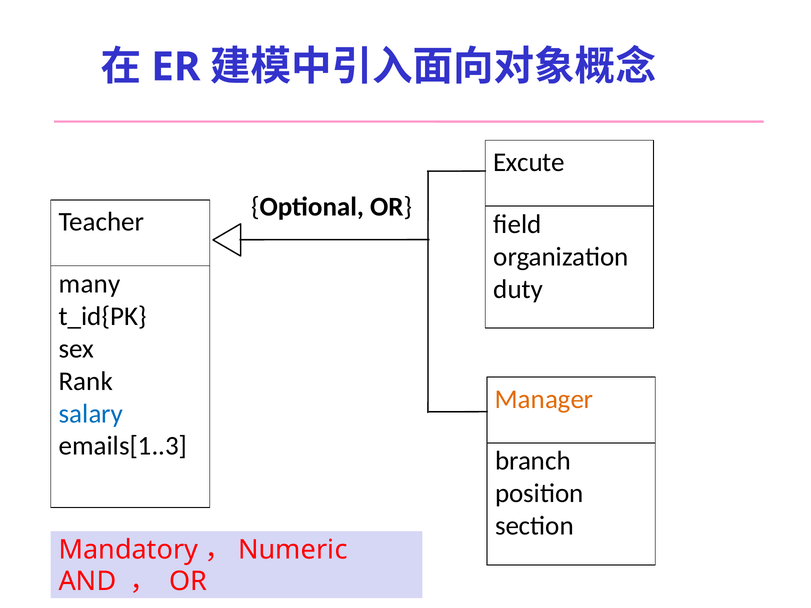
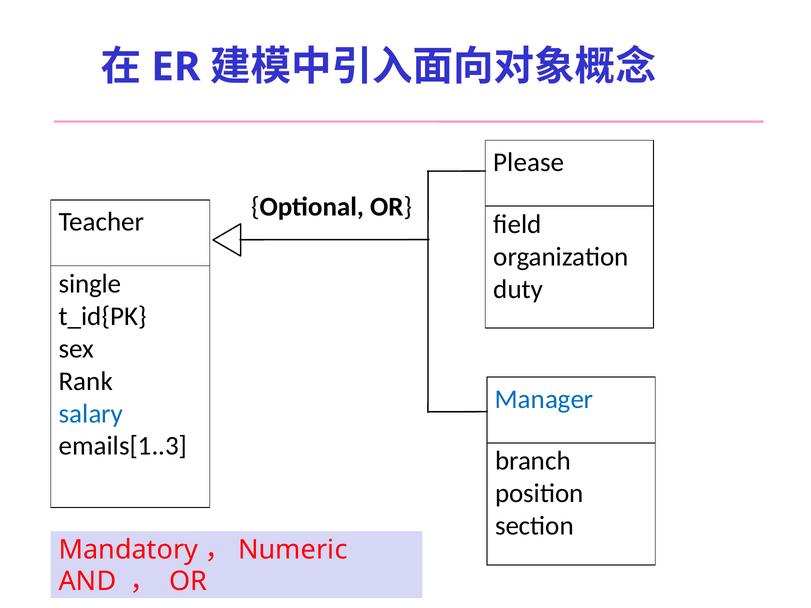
Excute: Excute -> Please
many: many -> single
Manager colour: orange -> blue
